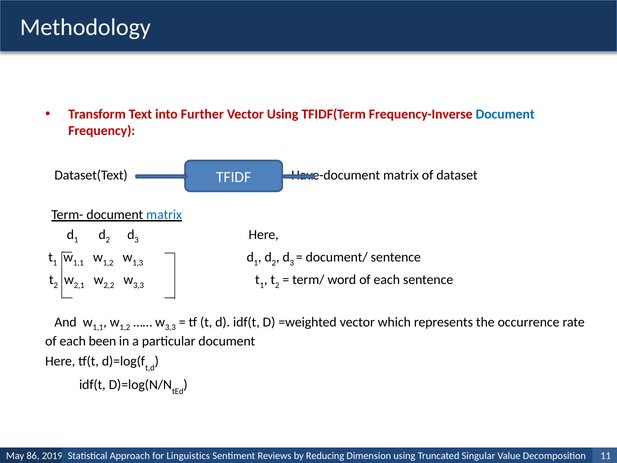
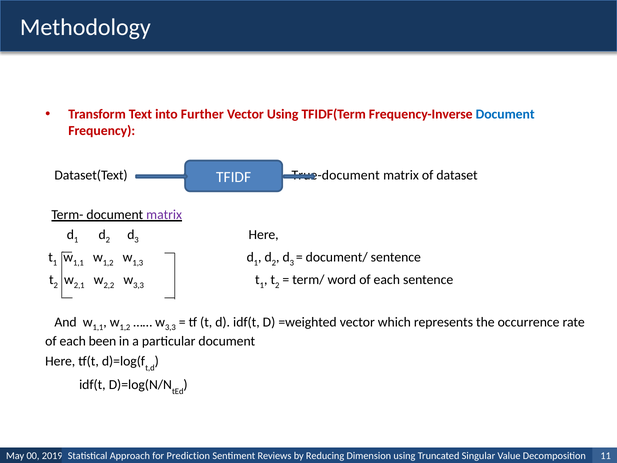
Have-document: Have-document -> True-document
matrix at (164, 215) colour: blue -> purple
86: 86 -> 00
Linguistics: Linguistics -> Prediction
